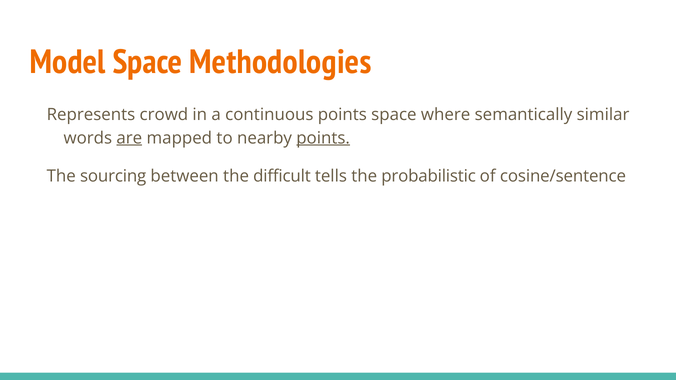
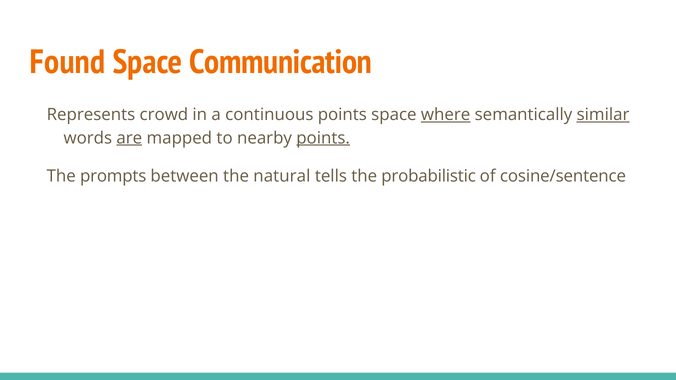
Model: Model -> Found
Methodologies: Methodologies -> Communication
where underline: none -> present
similar underline: none -> present
sourcing: sourcing -> prompts
difficult: difficult -> natural
